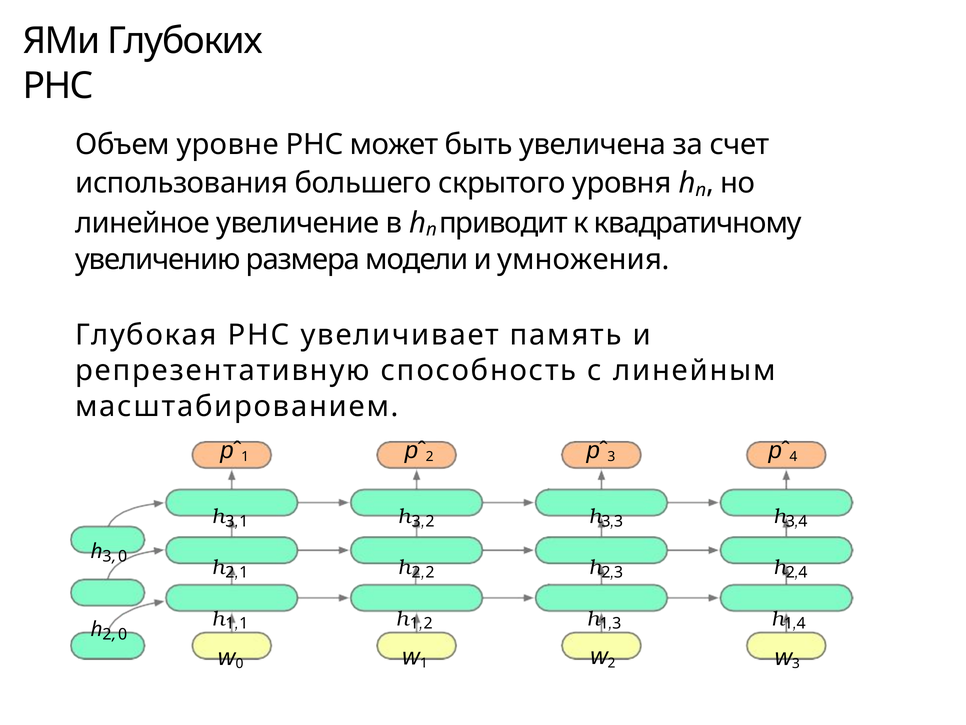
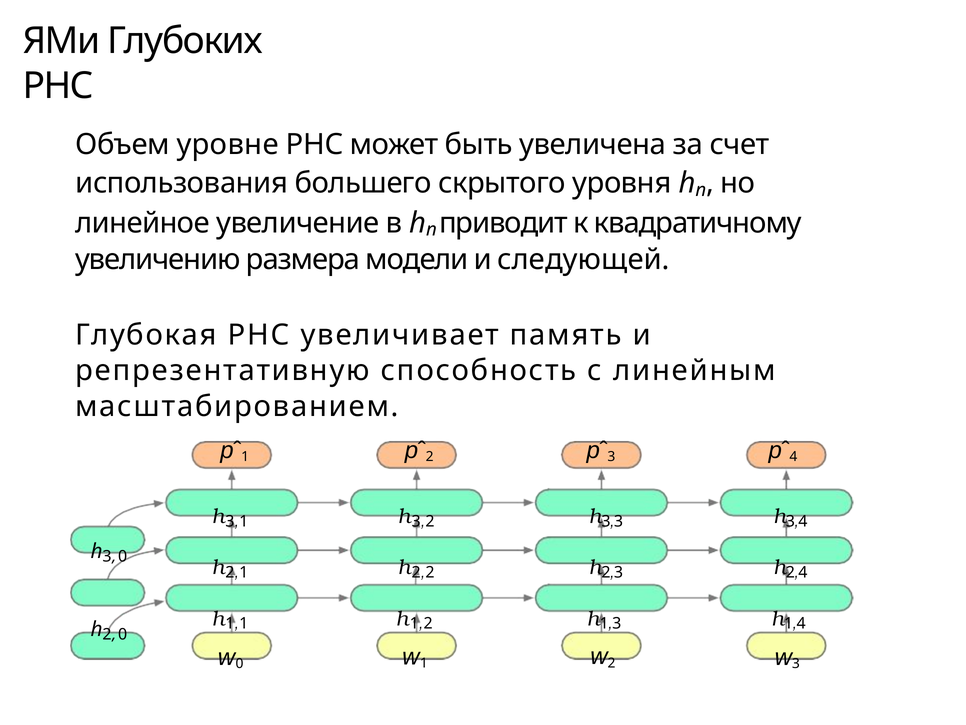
умножения: умножения -> следующей
